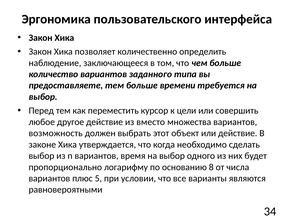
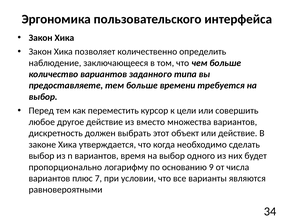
возможность: возможность -> дискретность
8: 8 -> 9
5: 5 -> 7
